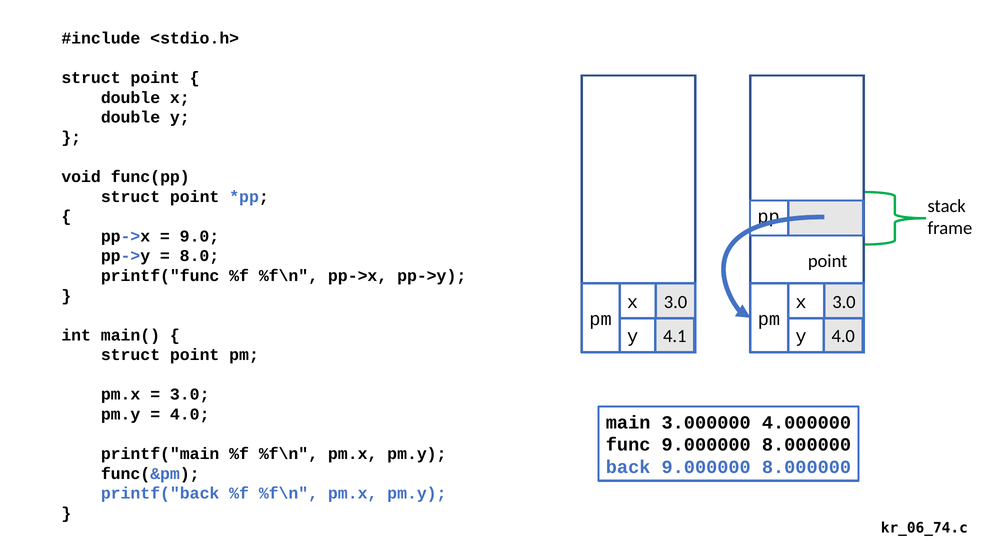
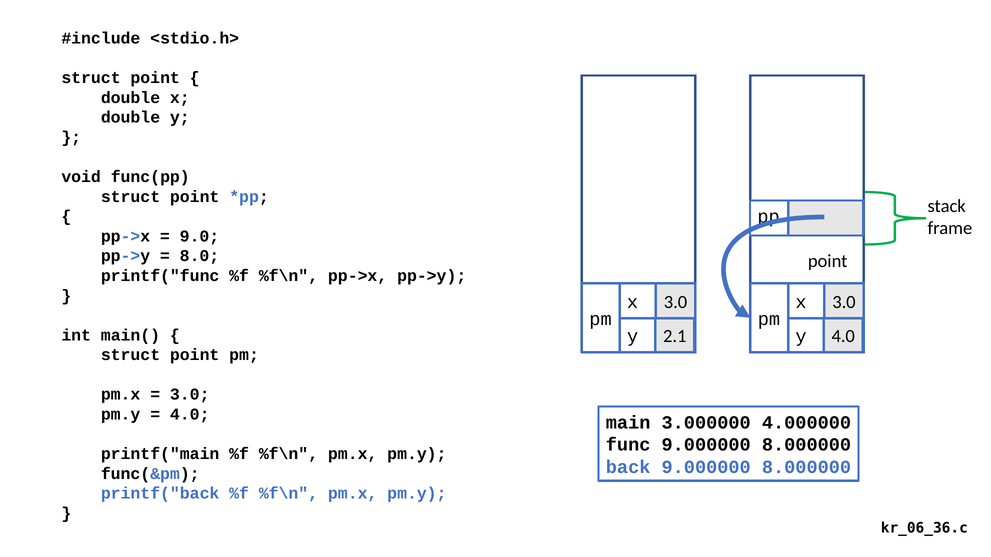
4.1: 4.1 -> 2.1
kr_06_74.c: kr_06_74.c -> kr_06_36.c
